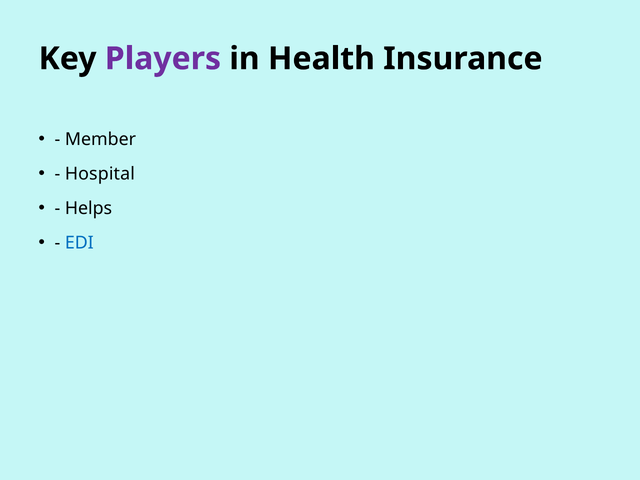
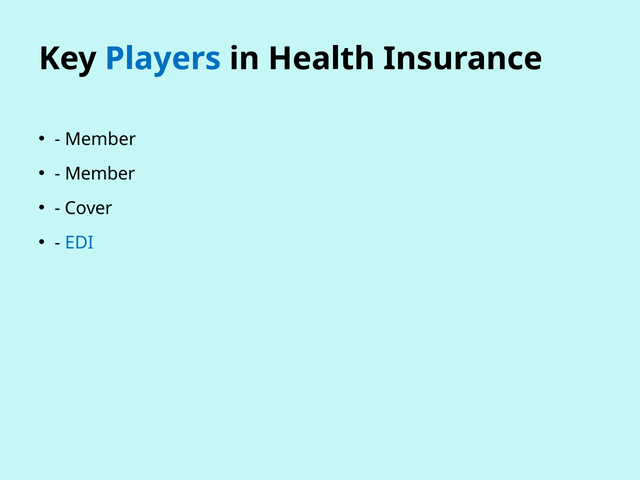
Players colour: purple -> blue
Hospital at (100, 174): Hospital -> Member
Helps: Helps -> Cover
